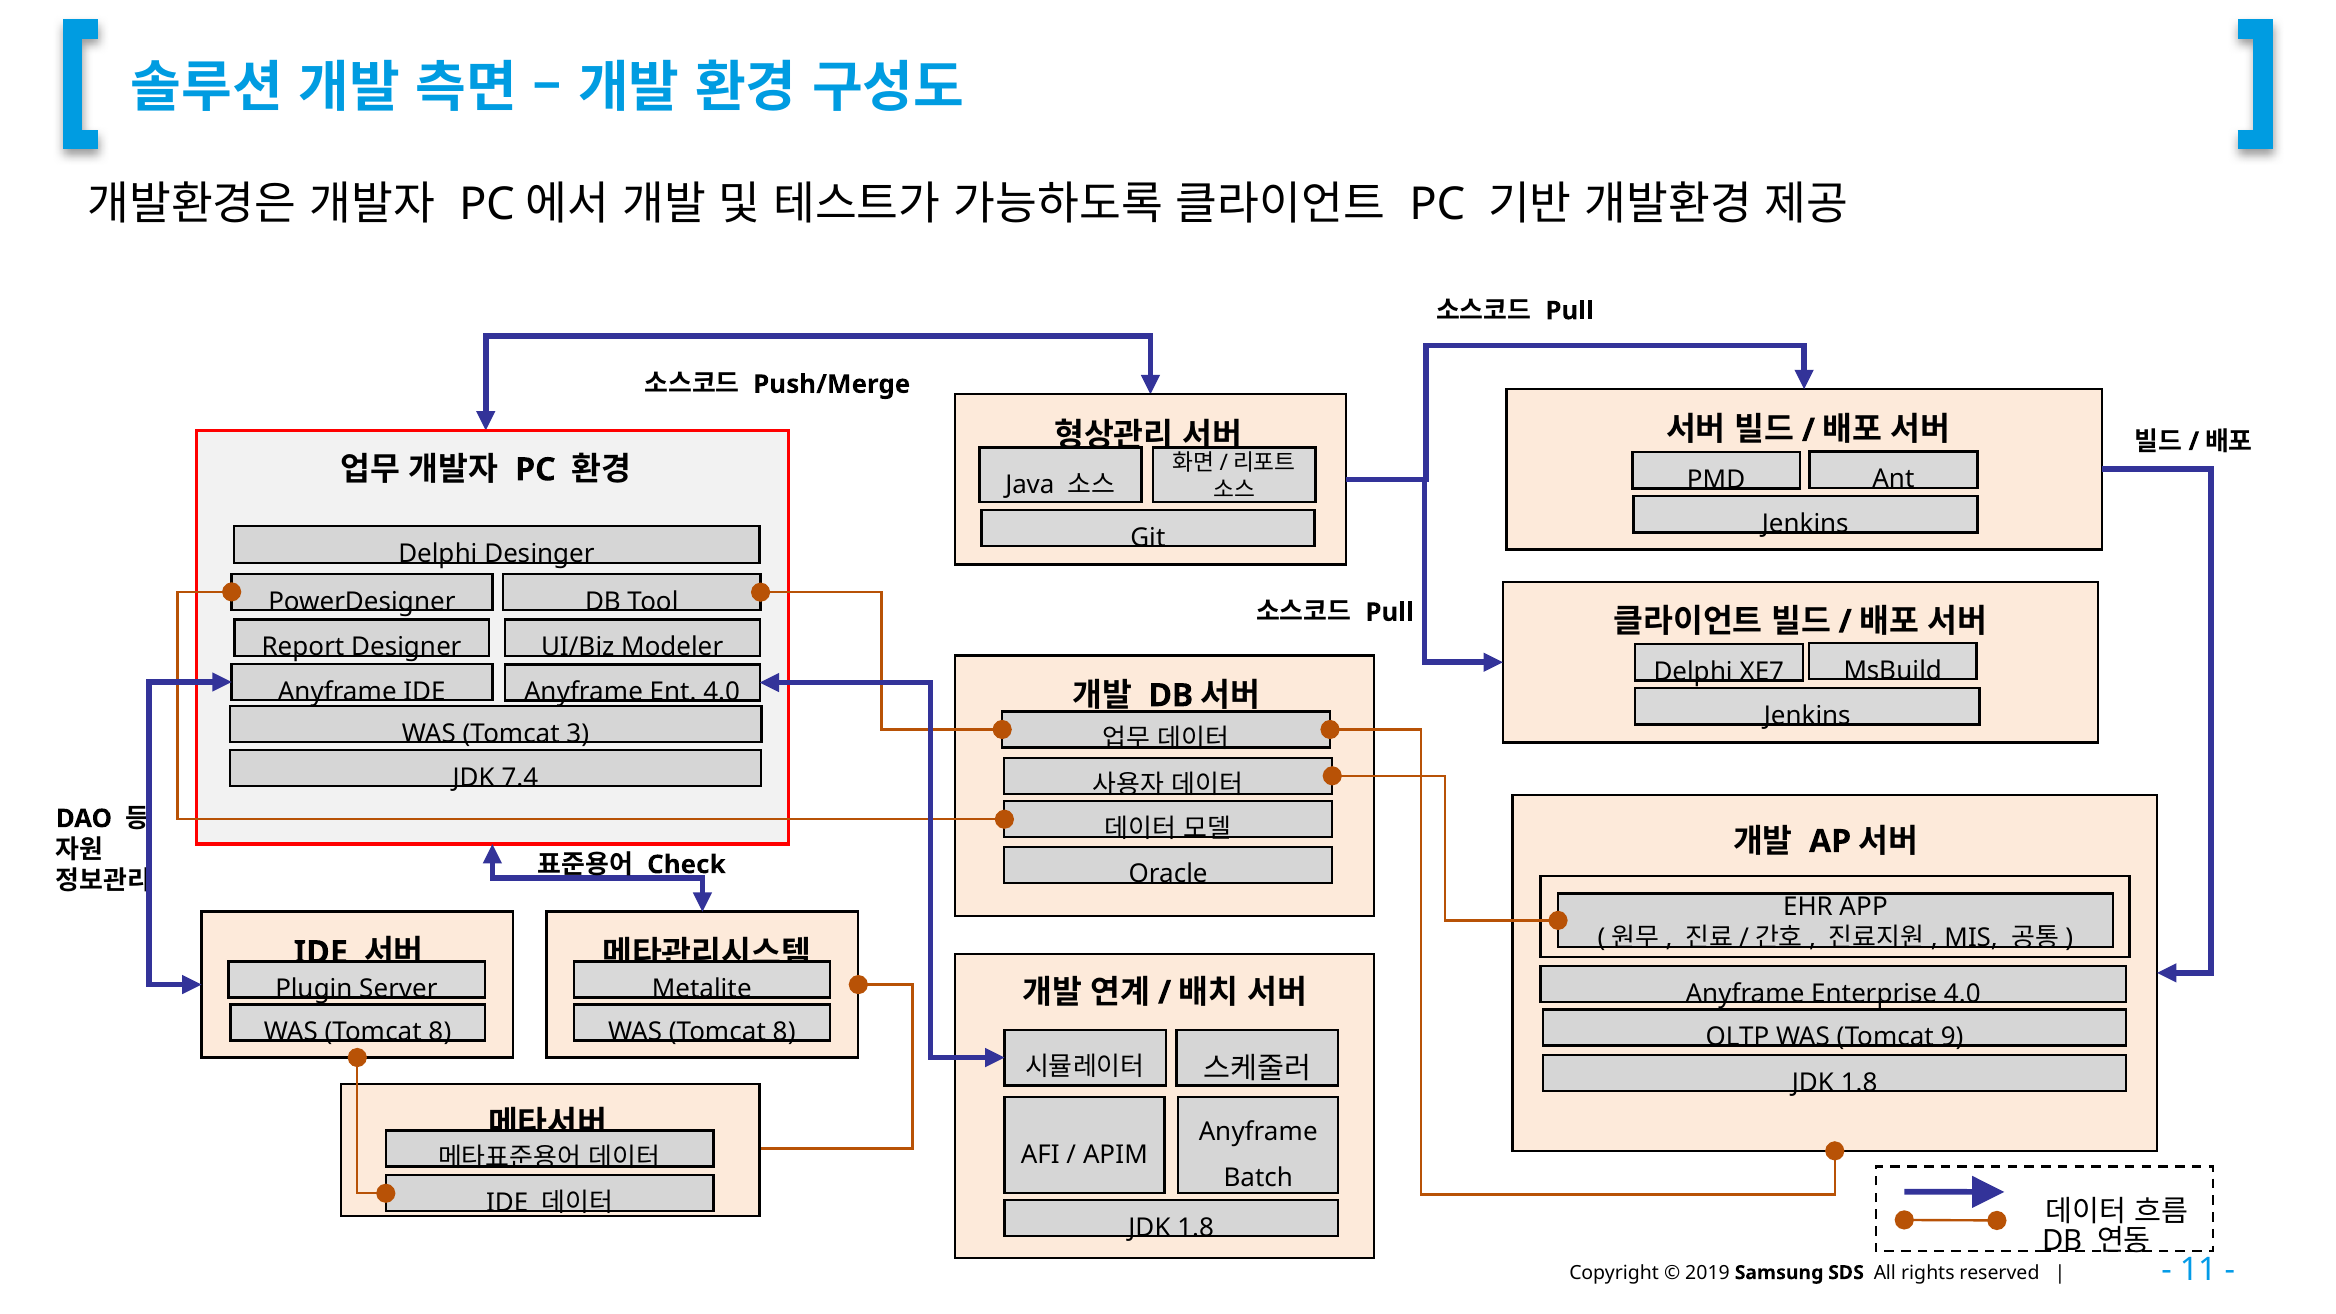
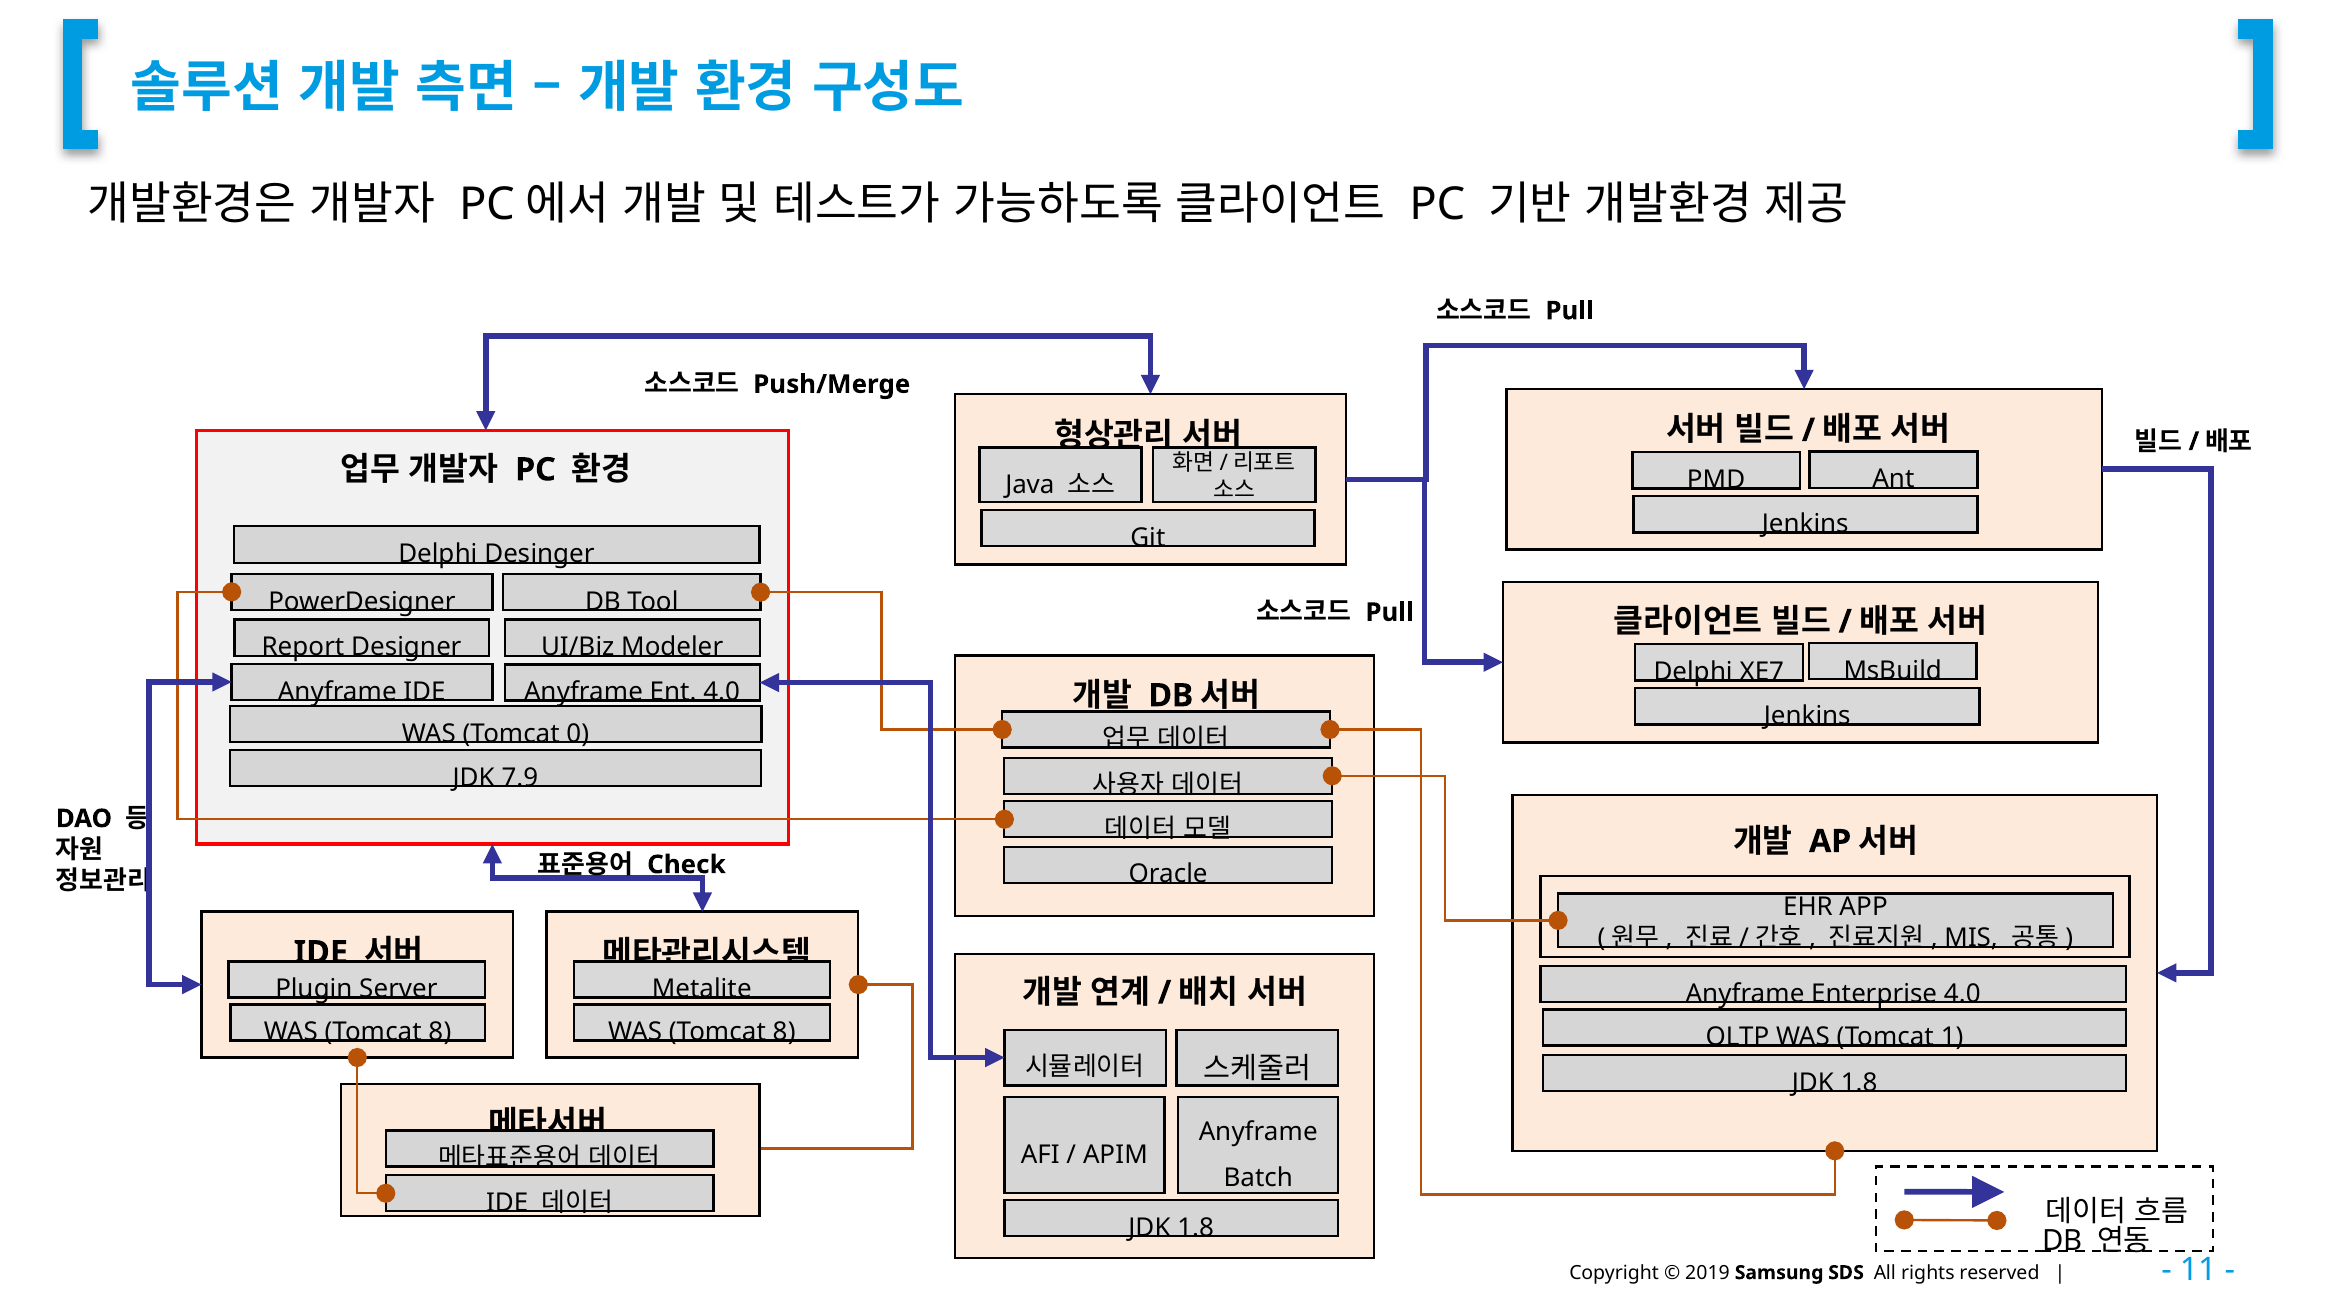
3: 3 -> 0
7.4: 7.4 -> 7.9
9: 9 -> 1
